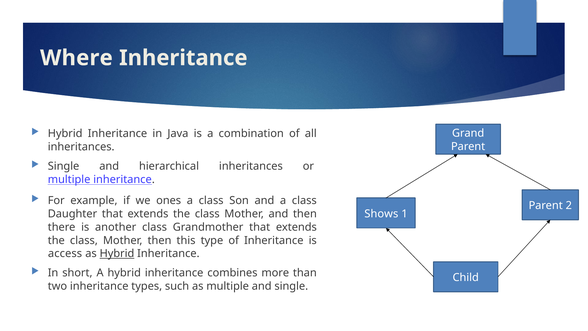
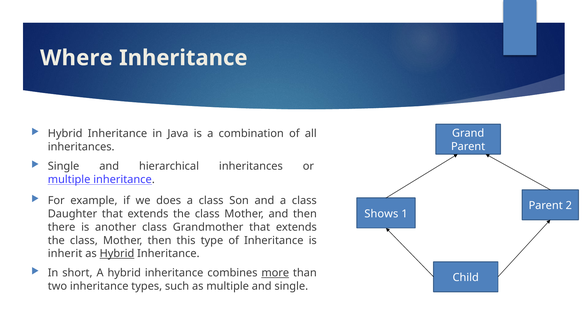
ones: ones -> does
access: access -> inherit
more underline: none -> present
